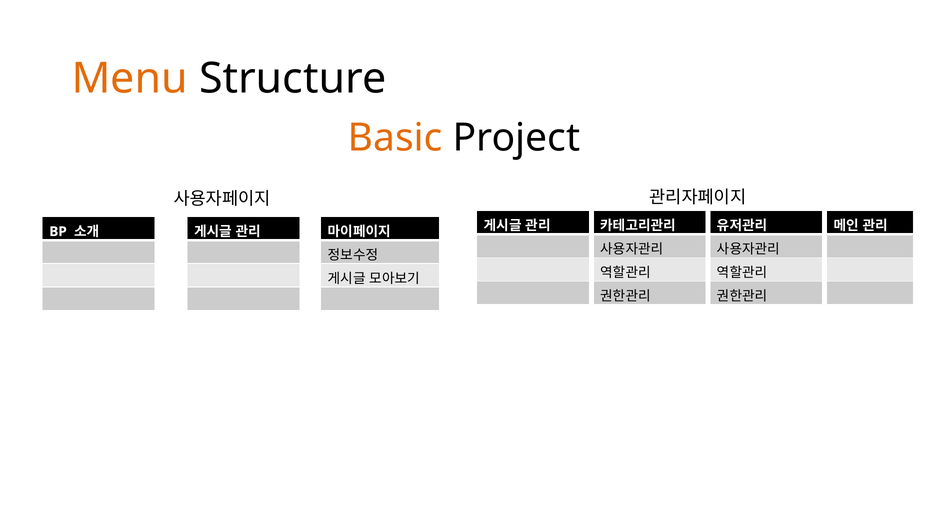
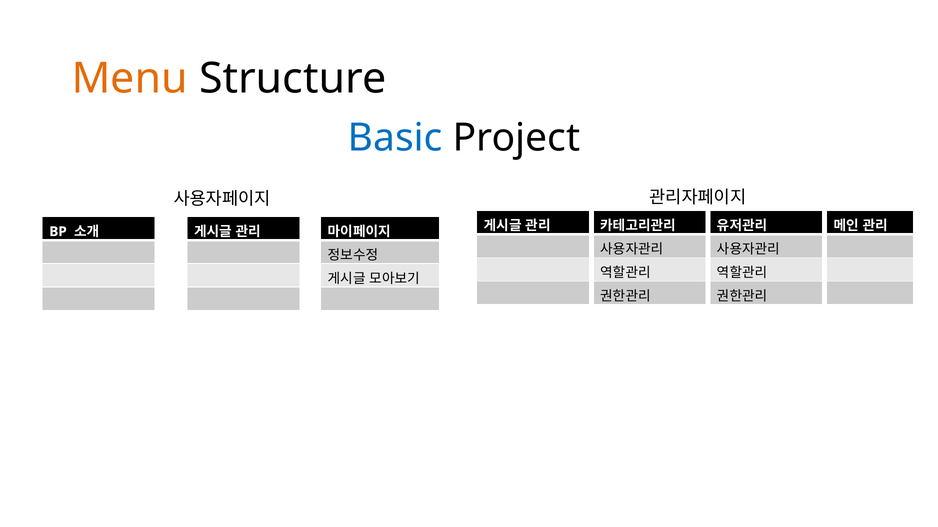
Basic colour: orange -> blue
